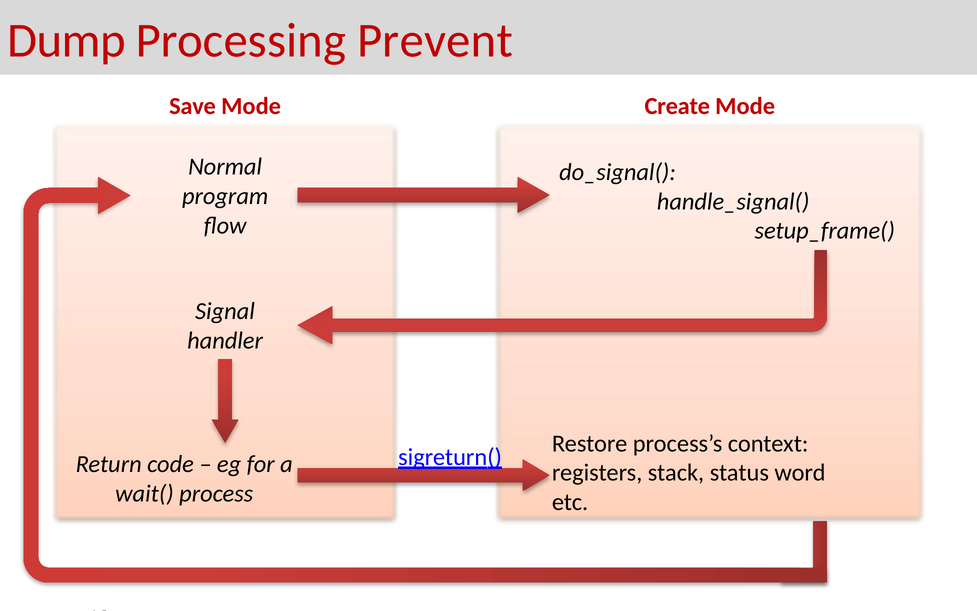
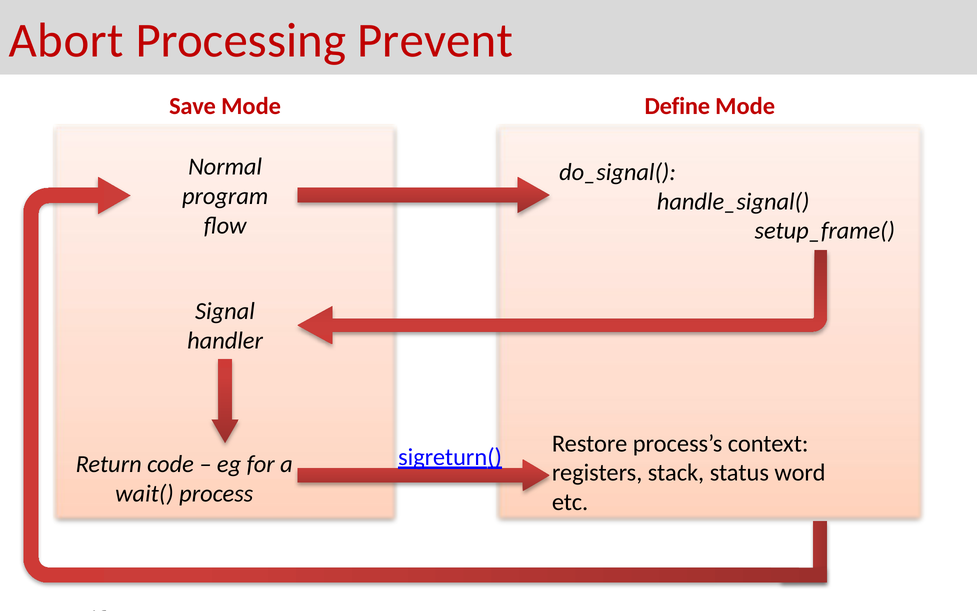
Dump: Dump -> Abort
Create: Create -> Define
